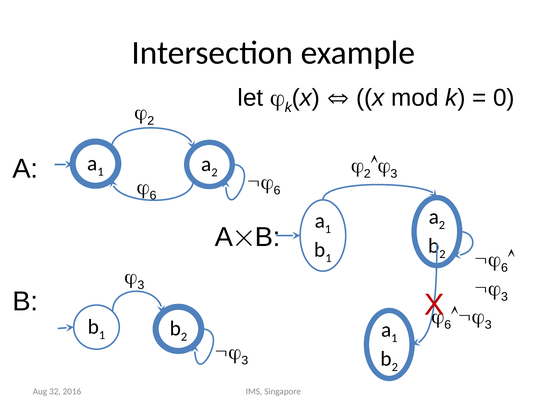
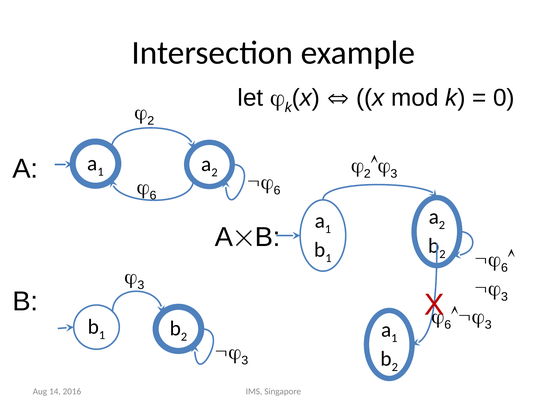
32: 32 -> 14
